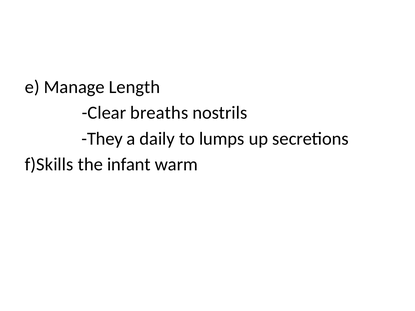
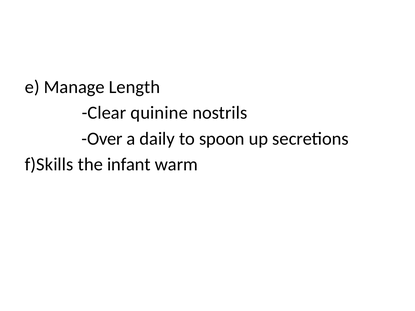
breaths: breaths -> quinine
They: They -> Over
lumps: lumps -> spoon
